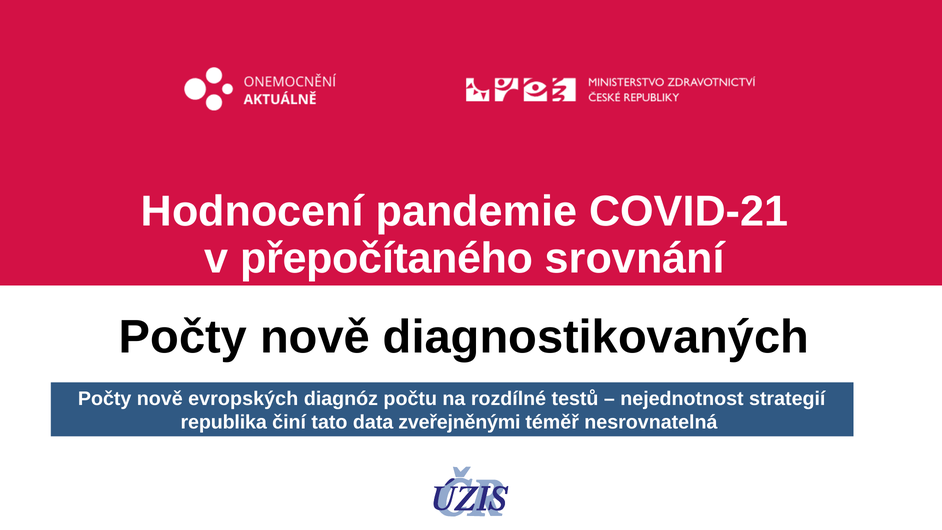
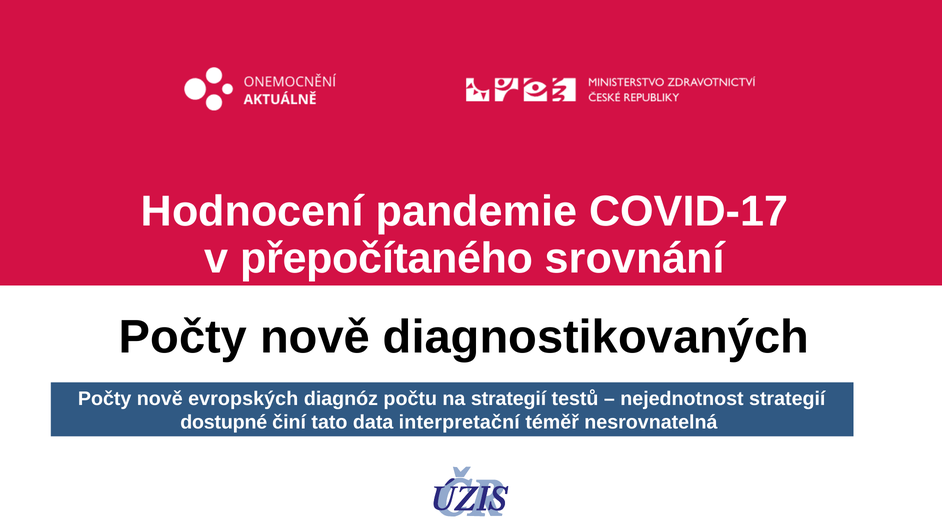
COVID-21: COVID-21 -> COVID-17
na rozdílné: rozdílné -> strategií
republika: republika -> dostupné
zveřejněnými: zveřejněnými -> interpretační
